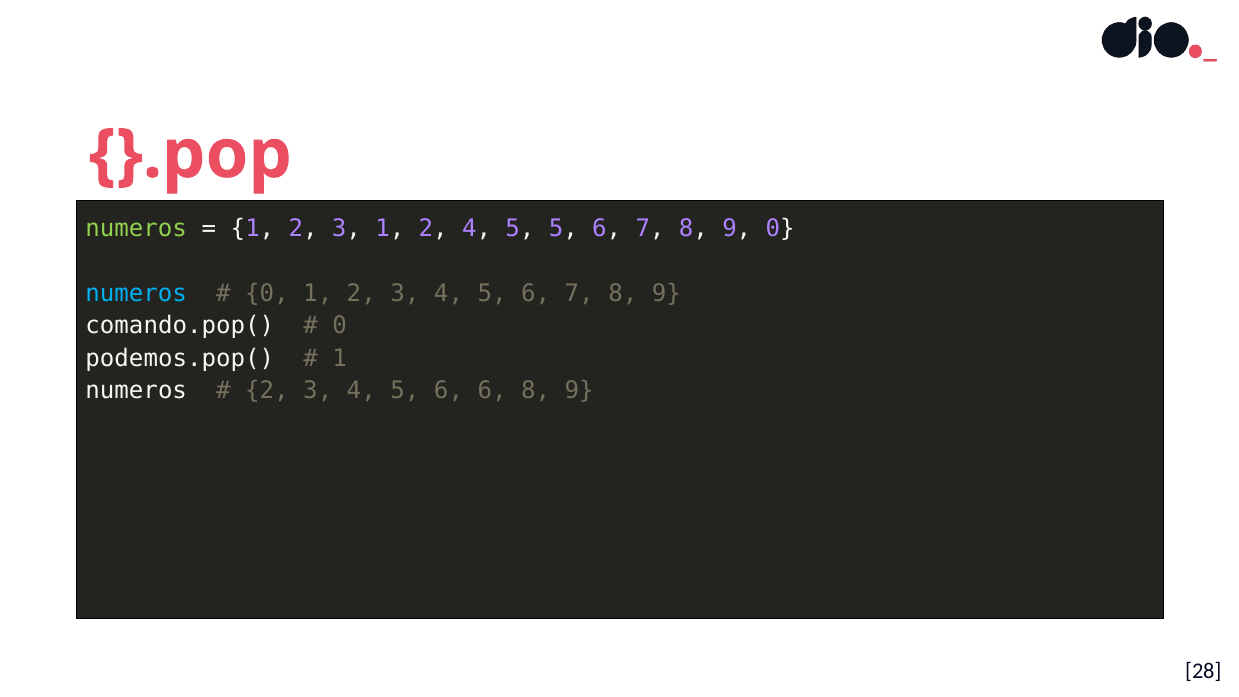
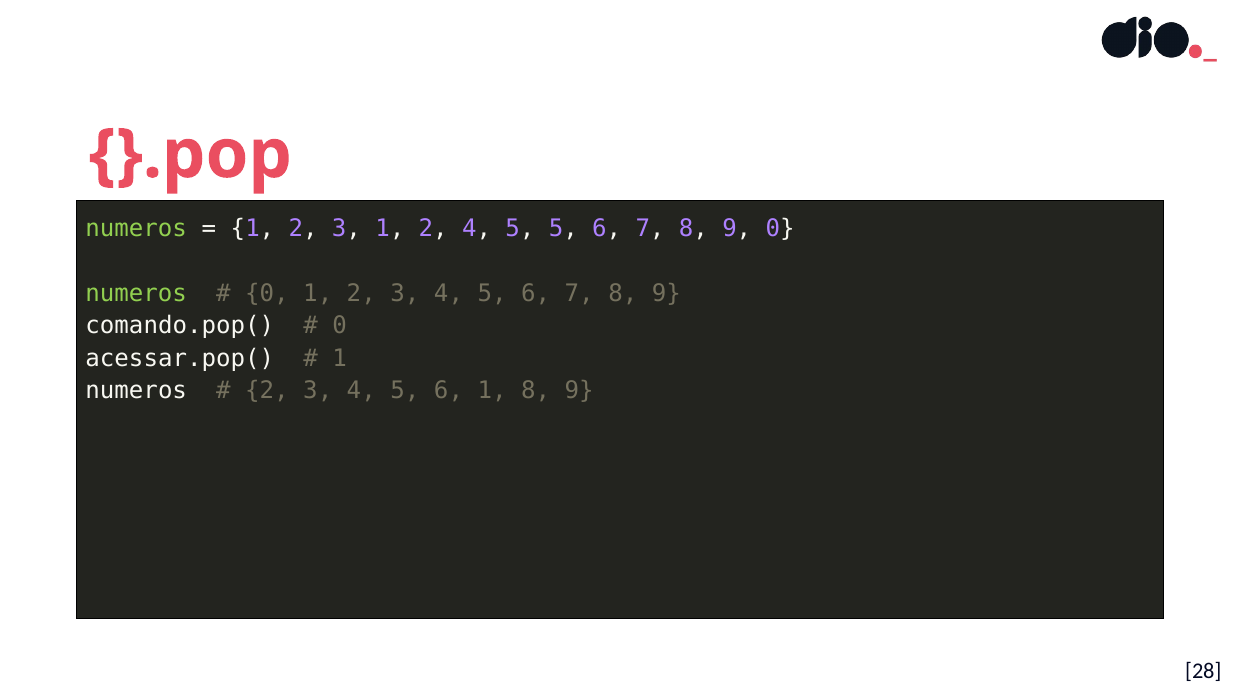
numeros at (136, 293) colour: light blue -> light green
podemos.pop(: podemos.pop( -> acessar.pop(
6 6: 6 -> 1
